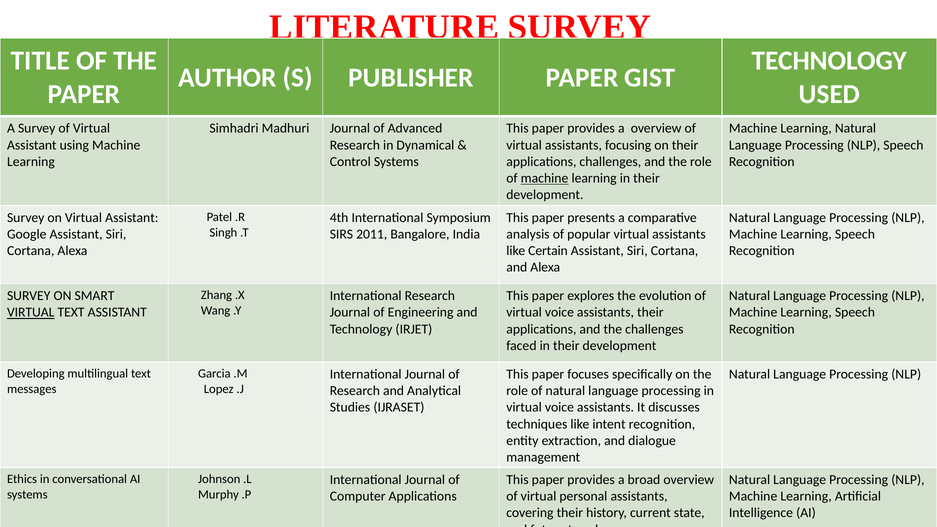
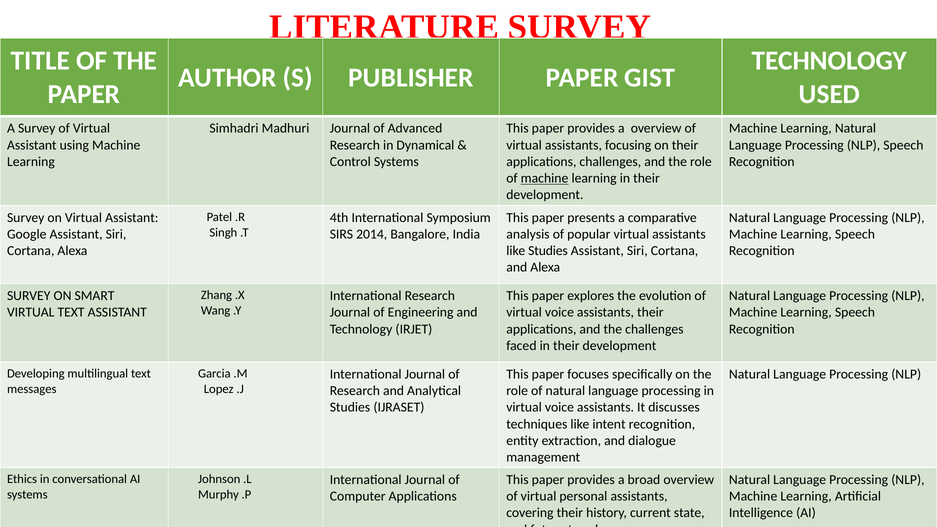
2011: 2011 -> 2014
like Certain: Certain -> Studies
VIRTUAL at (31, 312) underline: present -> none
